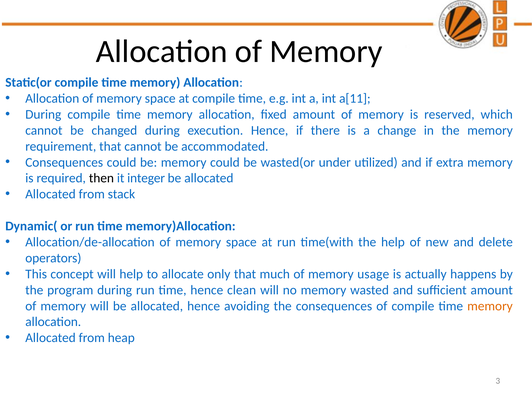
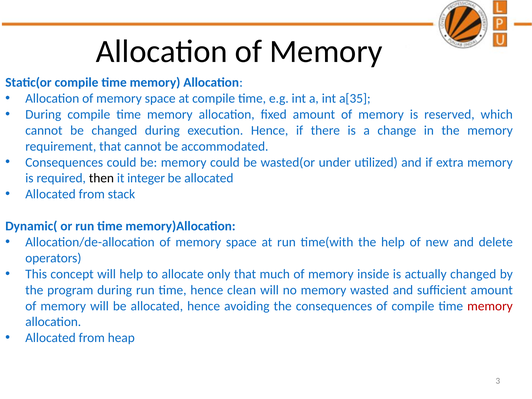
a[11: a[11 -> a[35
usage: usage -> inside
actually happens: happens -> changed
memory at (490, 306) colour: orange -> red
